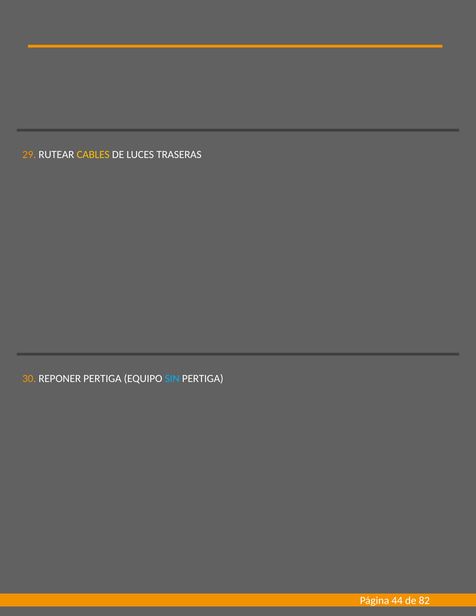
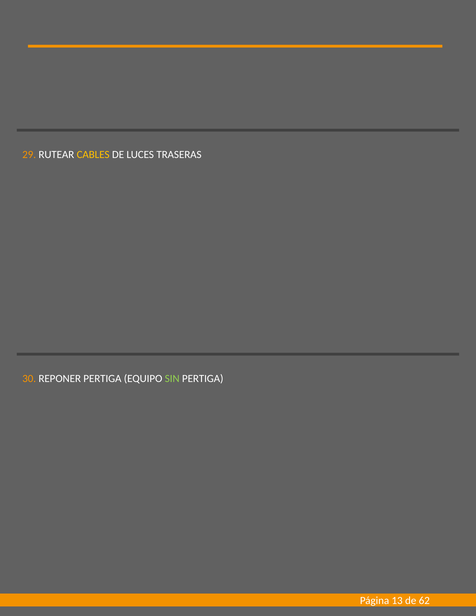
SIN colour: light blue -> light green
44: 44 -> 13
82: 82 -> 62
